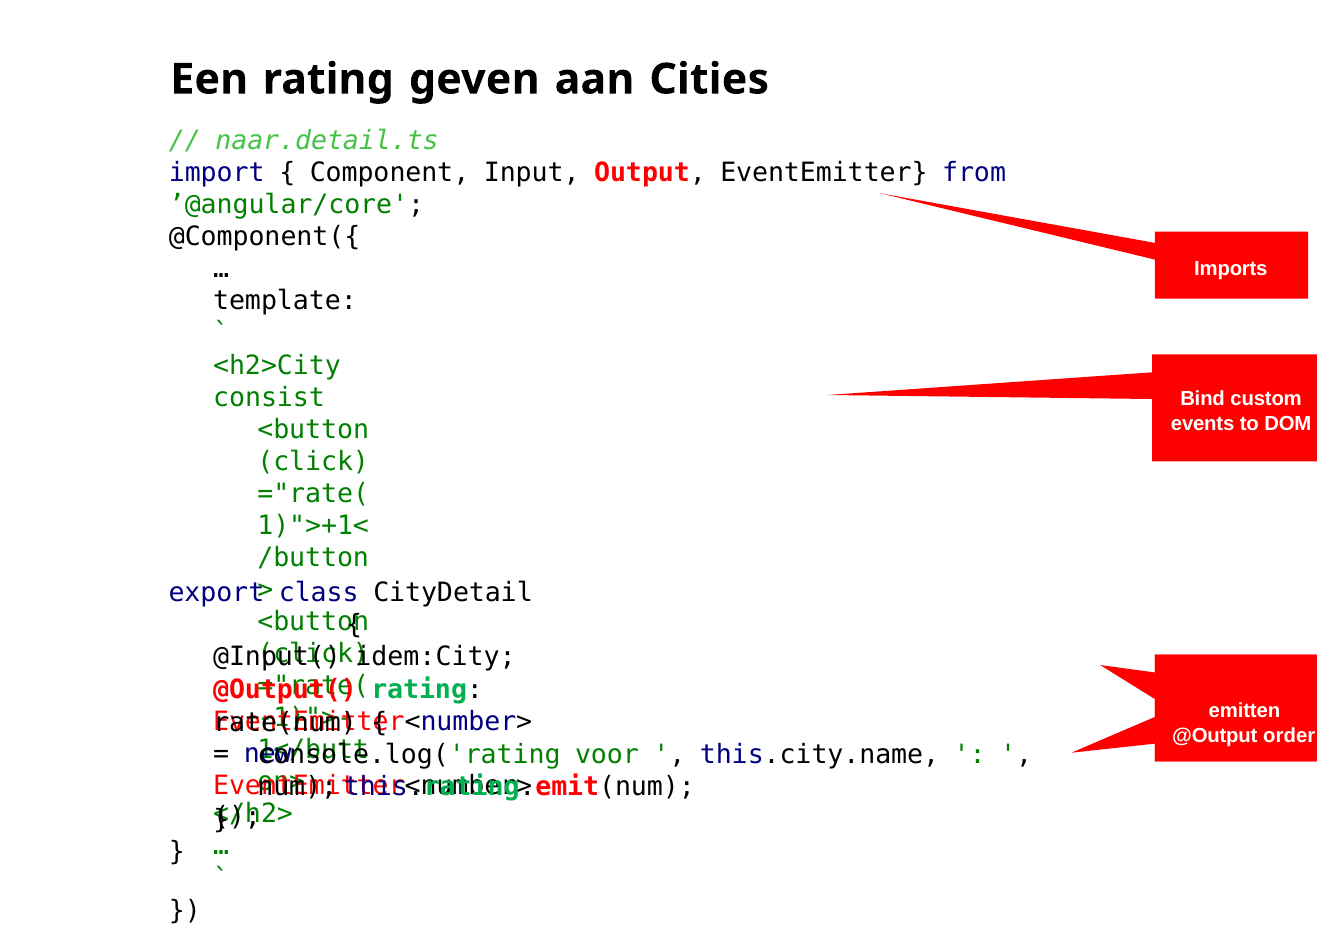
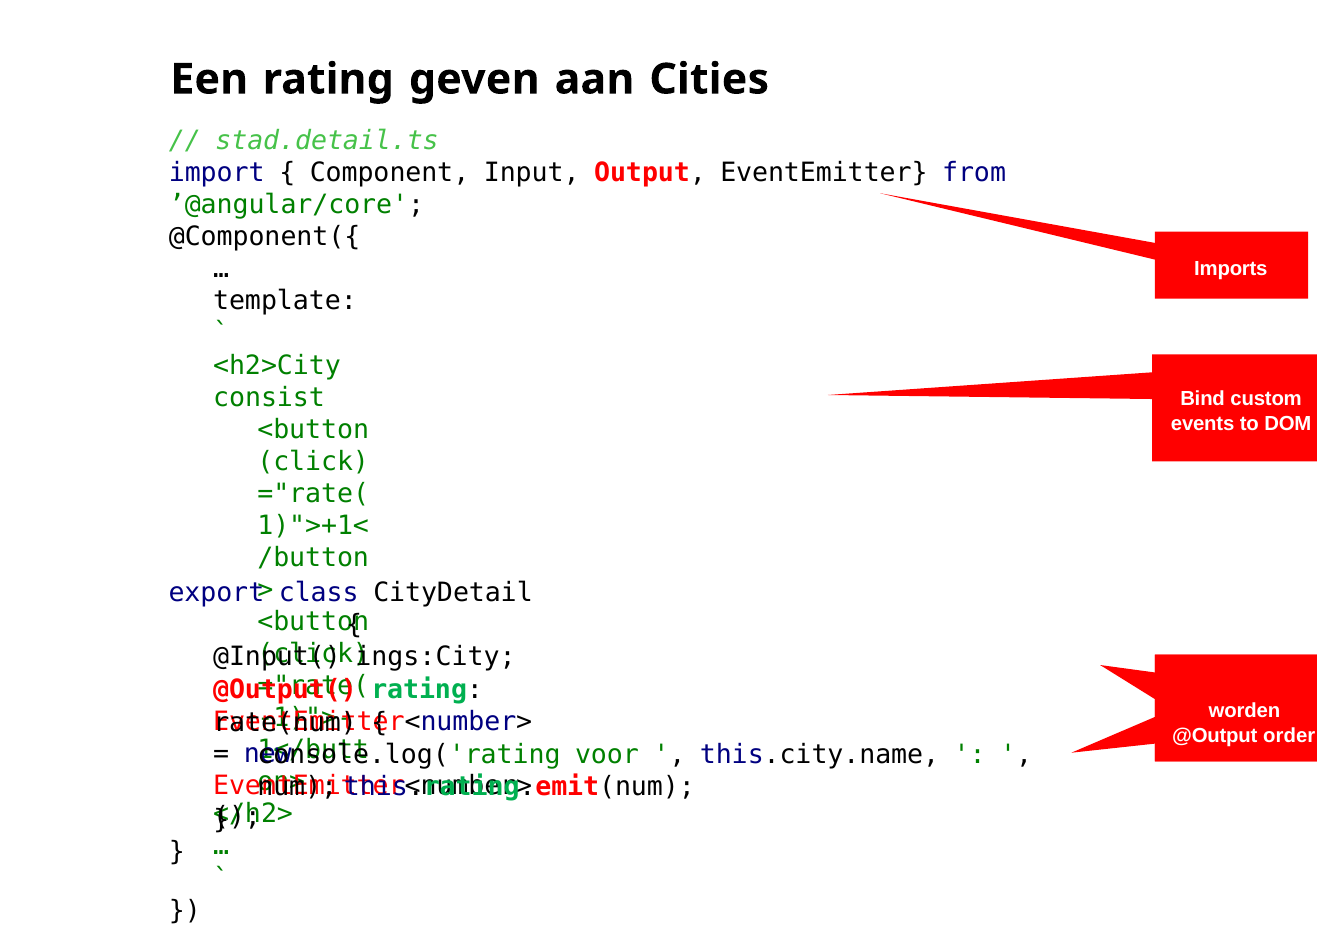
naar.detail.ts: naar.detail.ts -> stad.detail.ts
idem:City: idem:City -> ings:City
emitten: emitten -> worden
